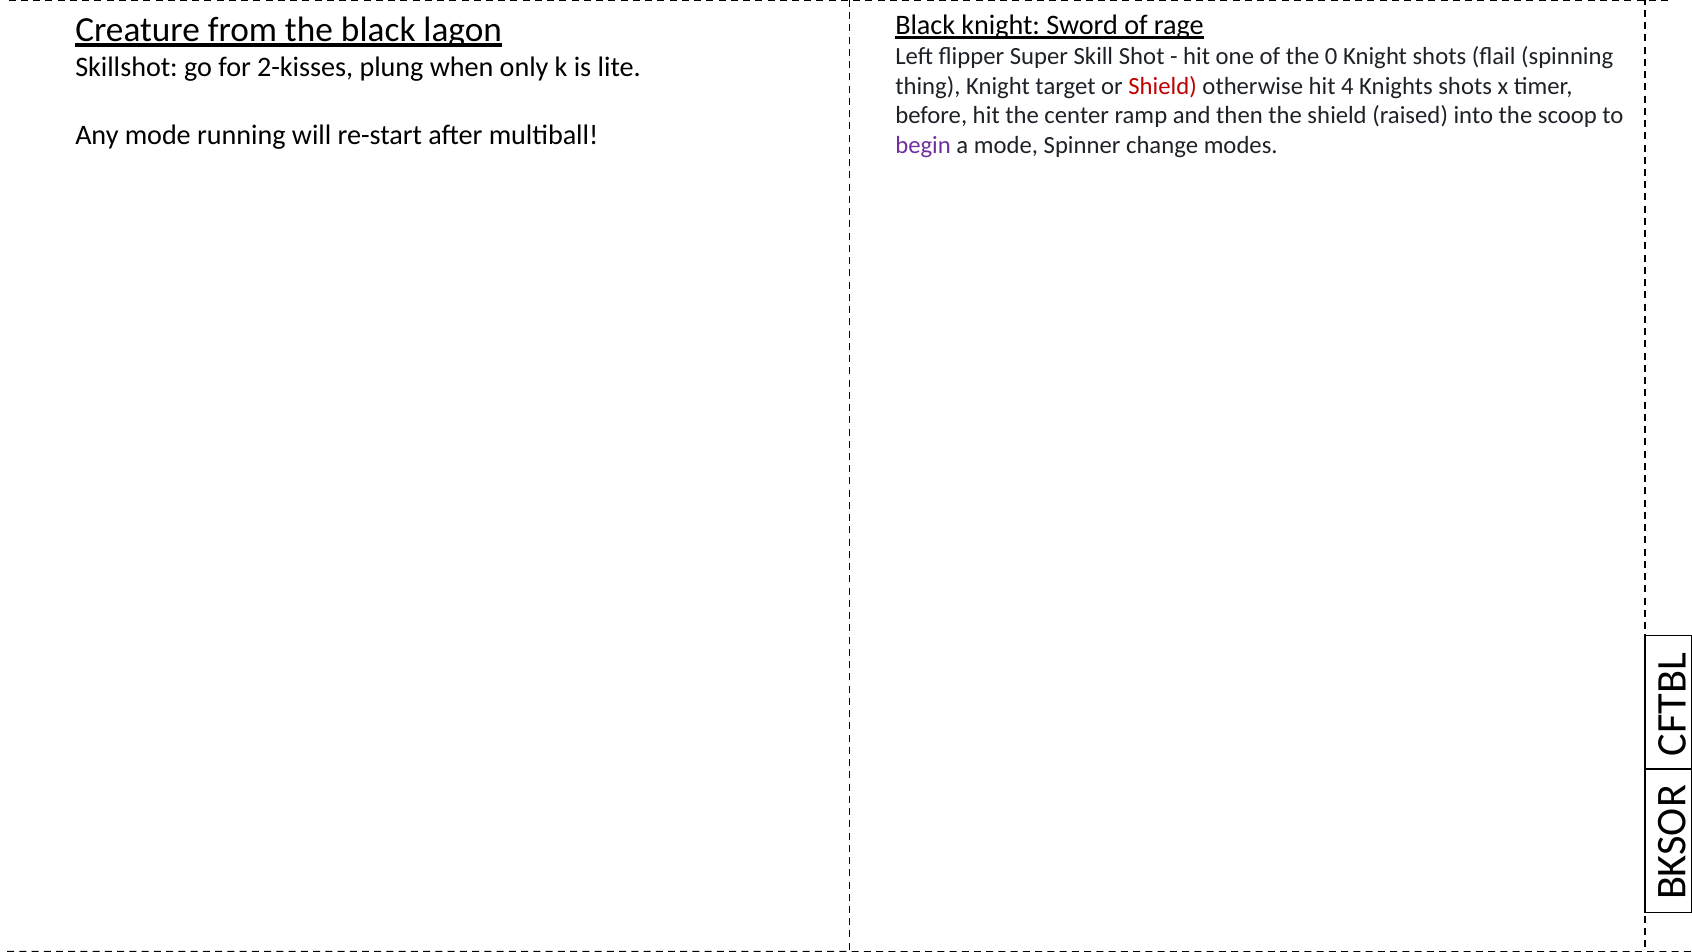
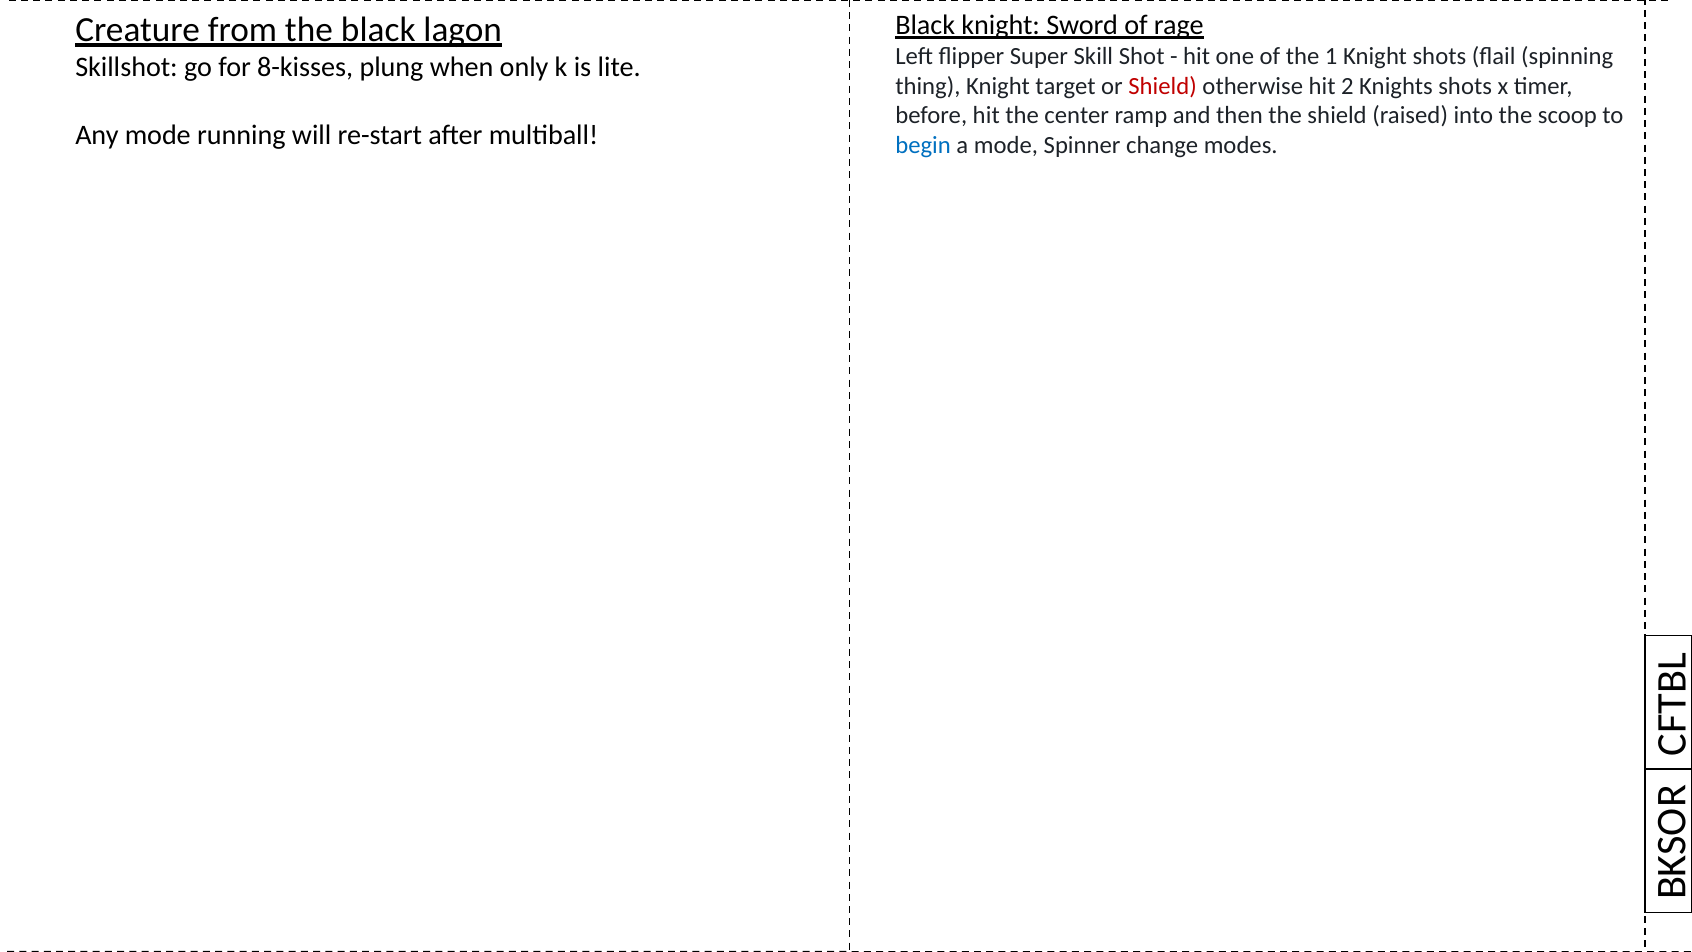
0: 0 -> 1
2-kisses: 2-kisses -> 8-kisses
4: 4 -> 2
begin colour: purple -> blue
